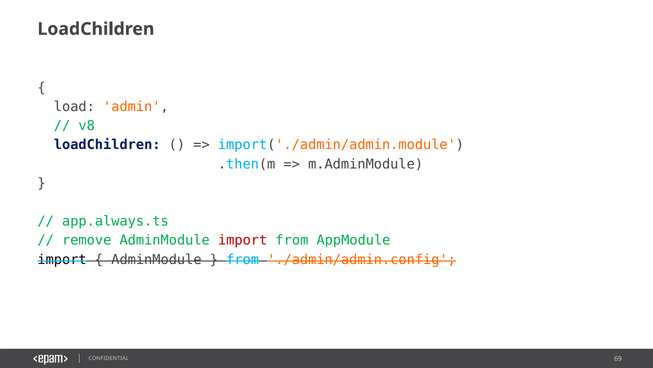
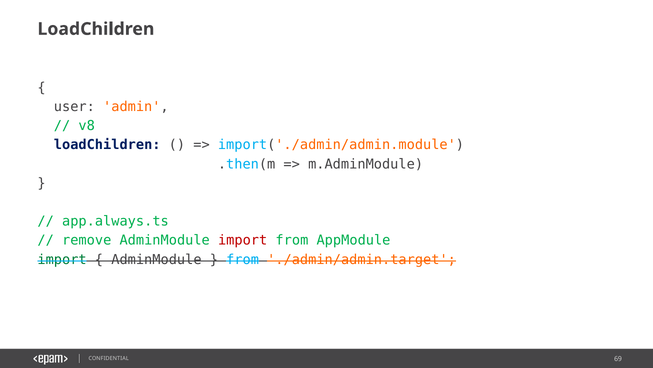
load: load -> user
import at (62, 259) colour: black -> green
./admin/admin.config: ./admin/admin.config -> ./admin/admin.target
